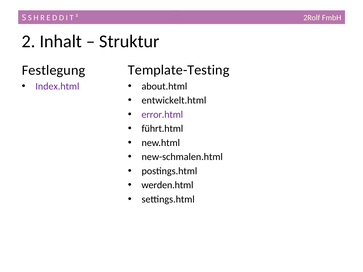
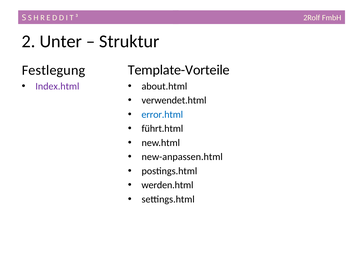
Inhalt: Inhalt -> Unter
Template-Testing: Template-Testing -> Template-Vorteile
entwickelt.html: entwickelt.html -> verwendet.html
error.html colour: purple -> blue
new-schmalen.html: new-schmalen.html -> new-anpassen.html
